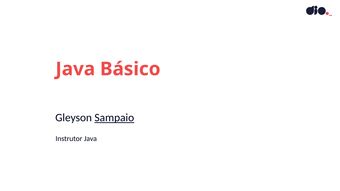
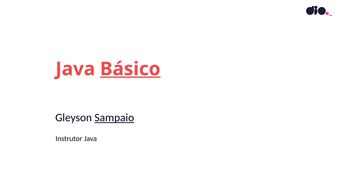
Básico underline: none -> present
